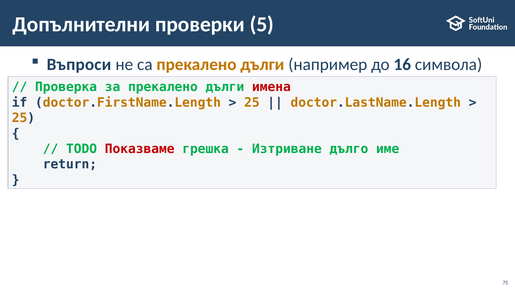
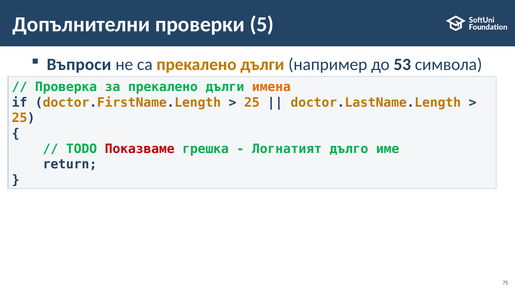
16: 16 -> 53
имена colour: red -> orange
Изтриване: Изтриване -> Логнатият
